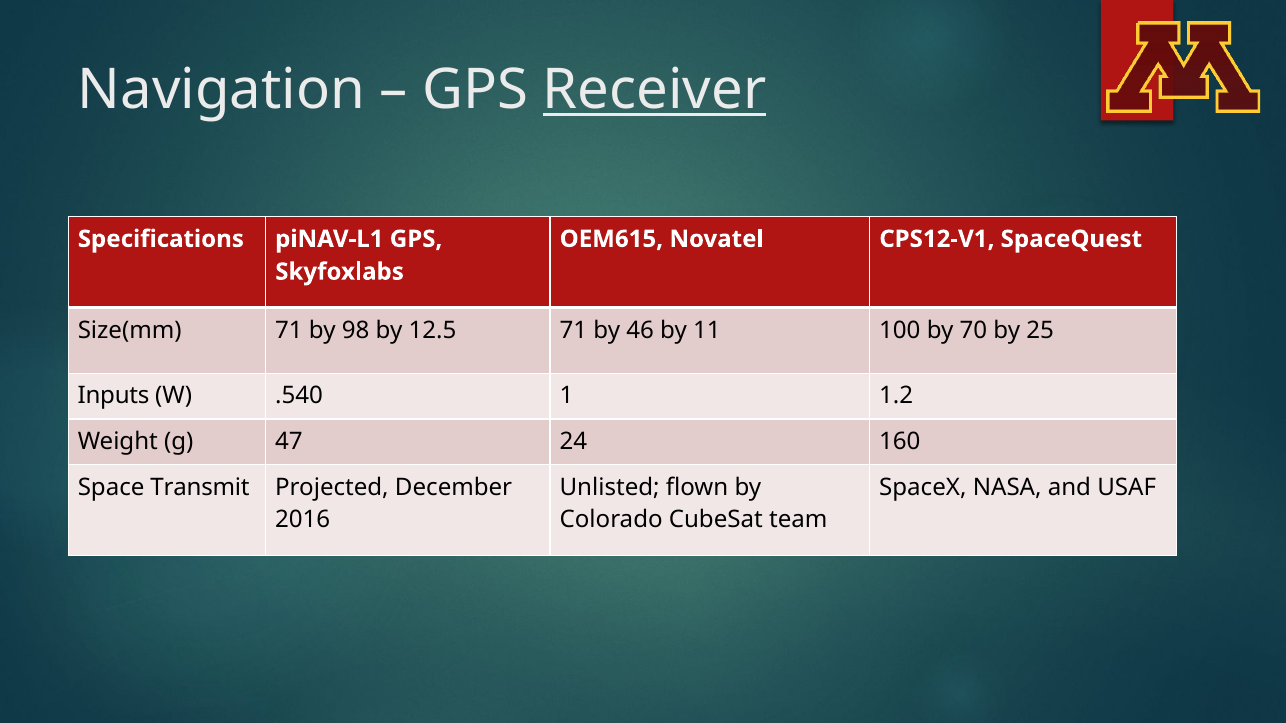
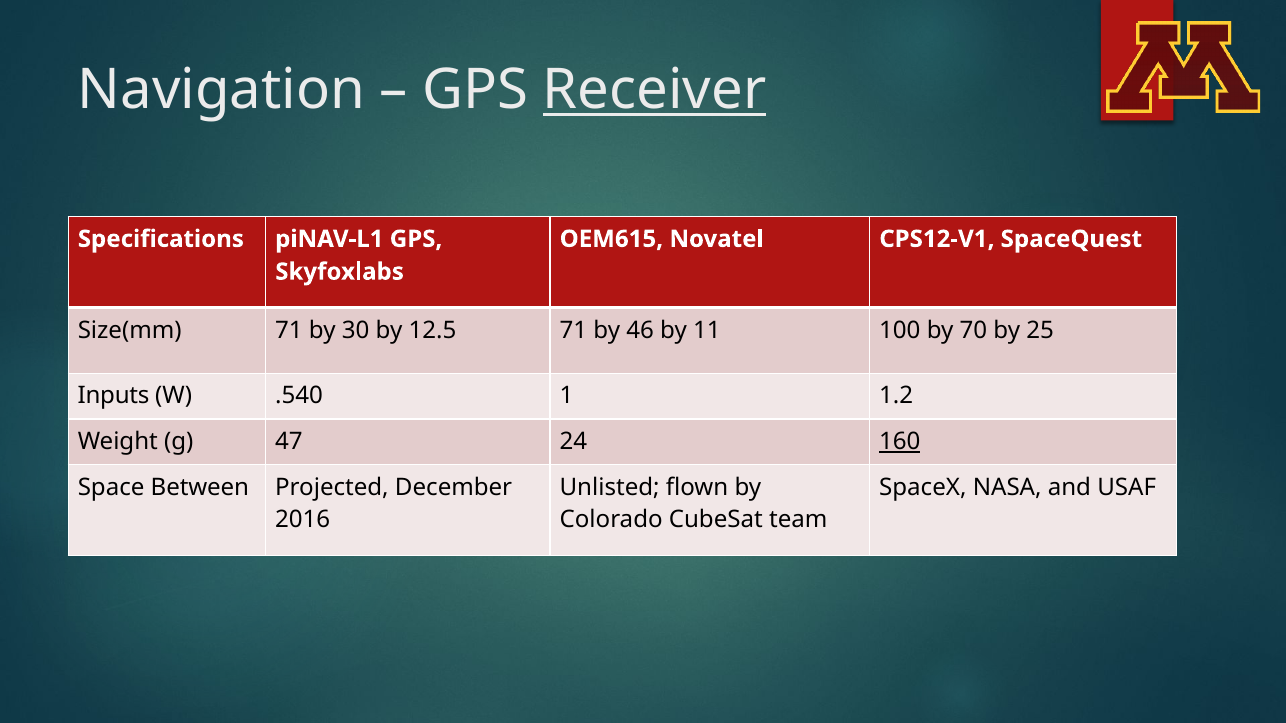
98: 98 -> 30
160 underline: none -> present
Transmit: Transmit -> Between
